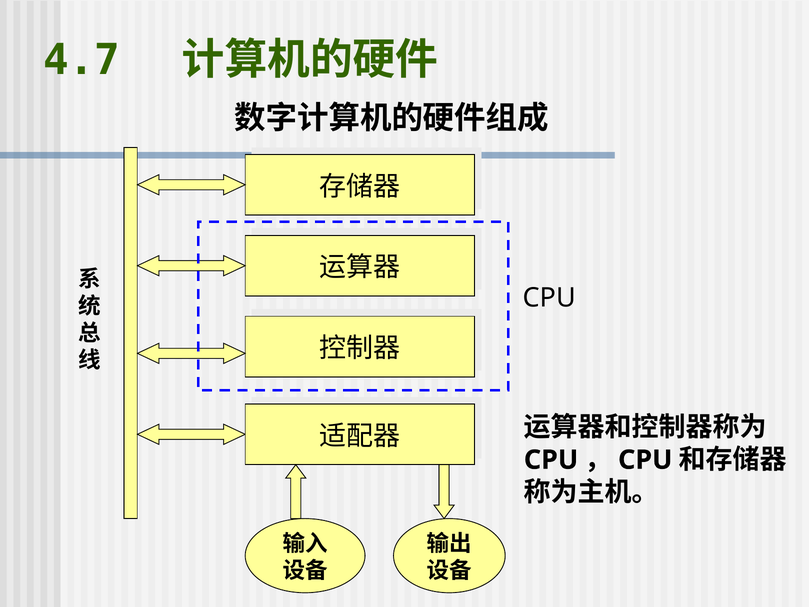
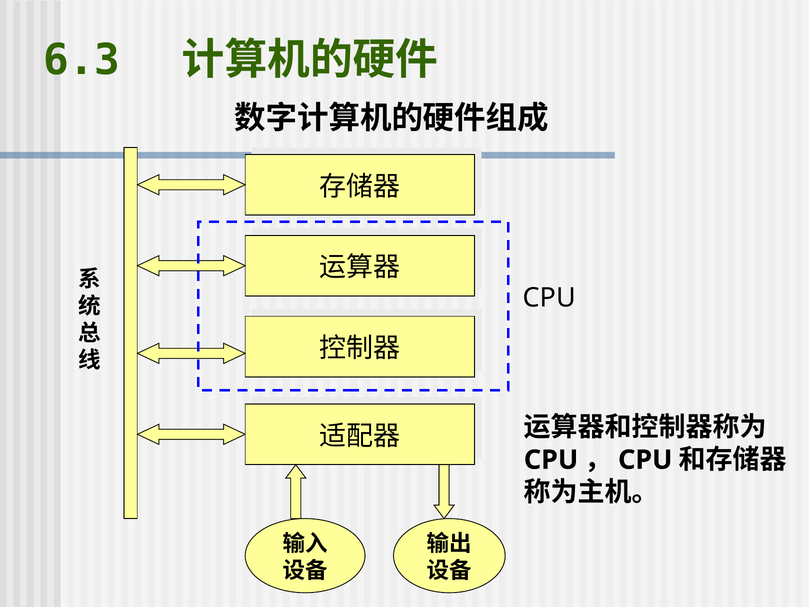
4.7: 4.7 -> 6.3
